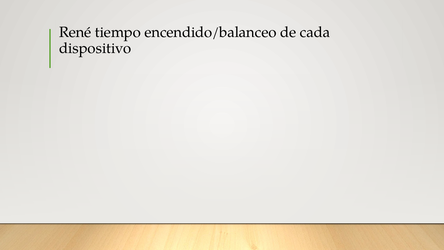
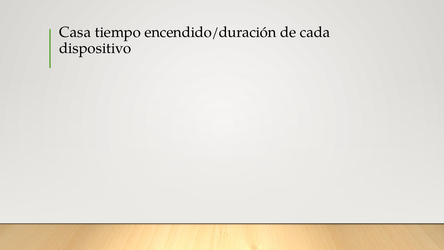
René: René -> Casa
encendido/balanceo: encendido/balanceo -> encendido/duración
